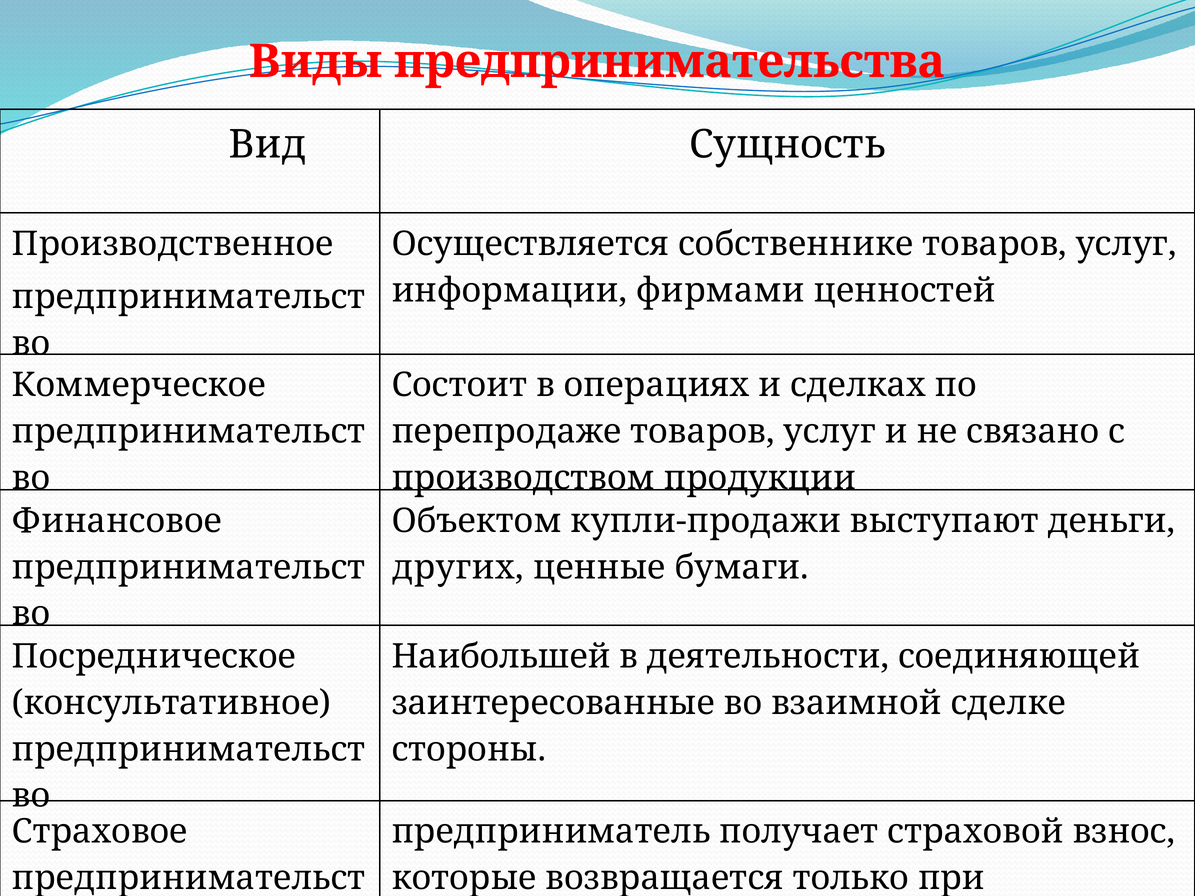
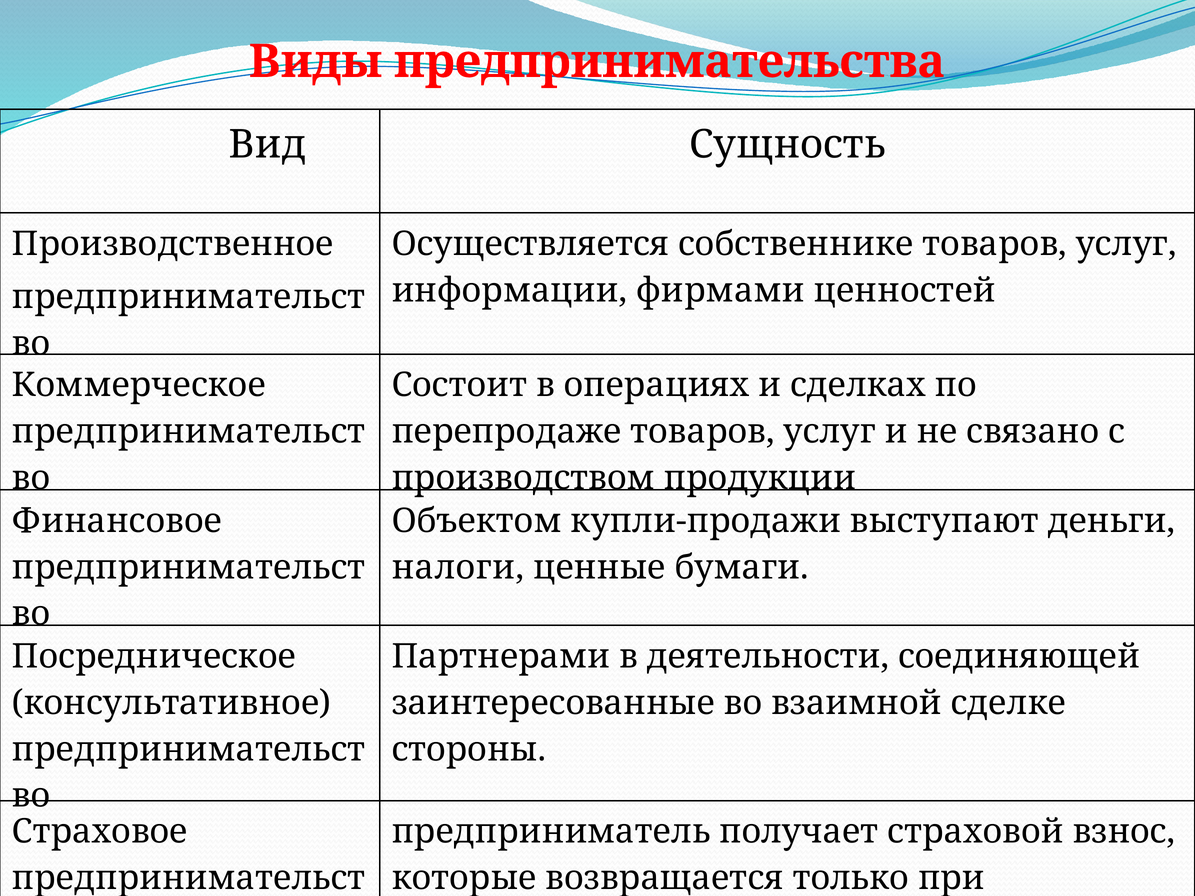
других: других -> налоги
Наибольшей: Наибольшей -> Партнерами
